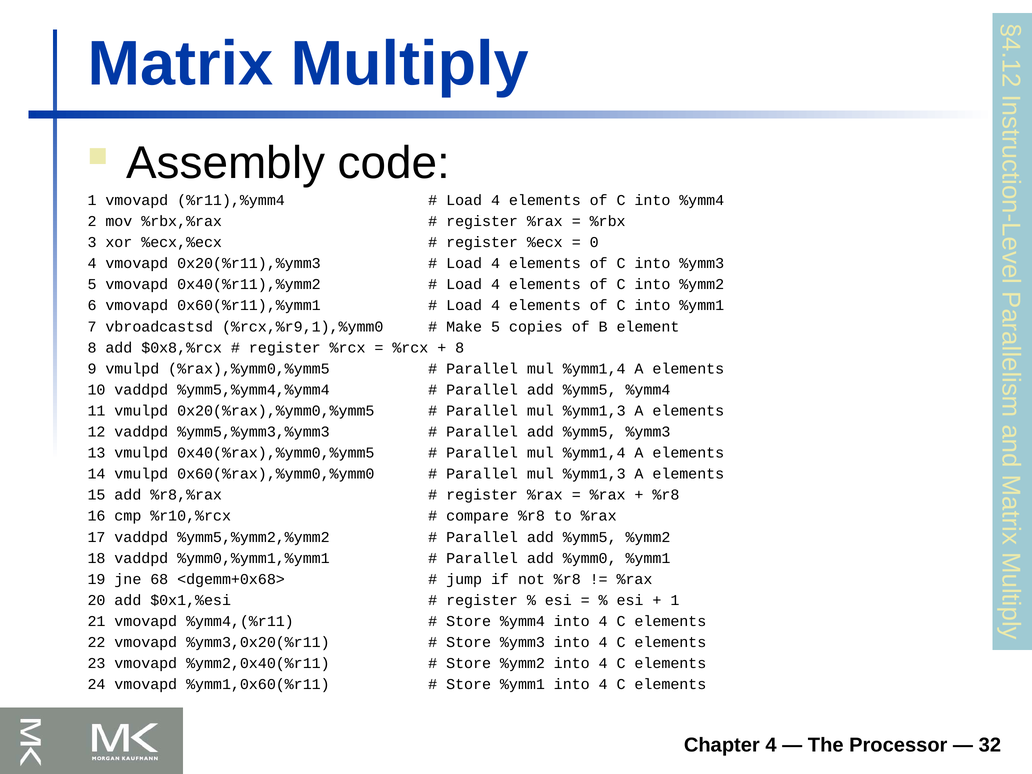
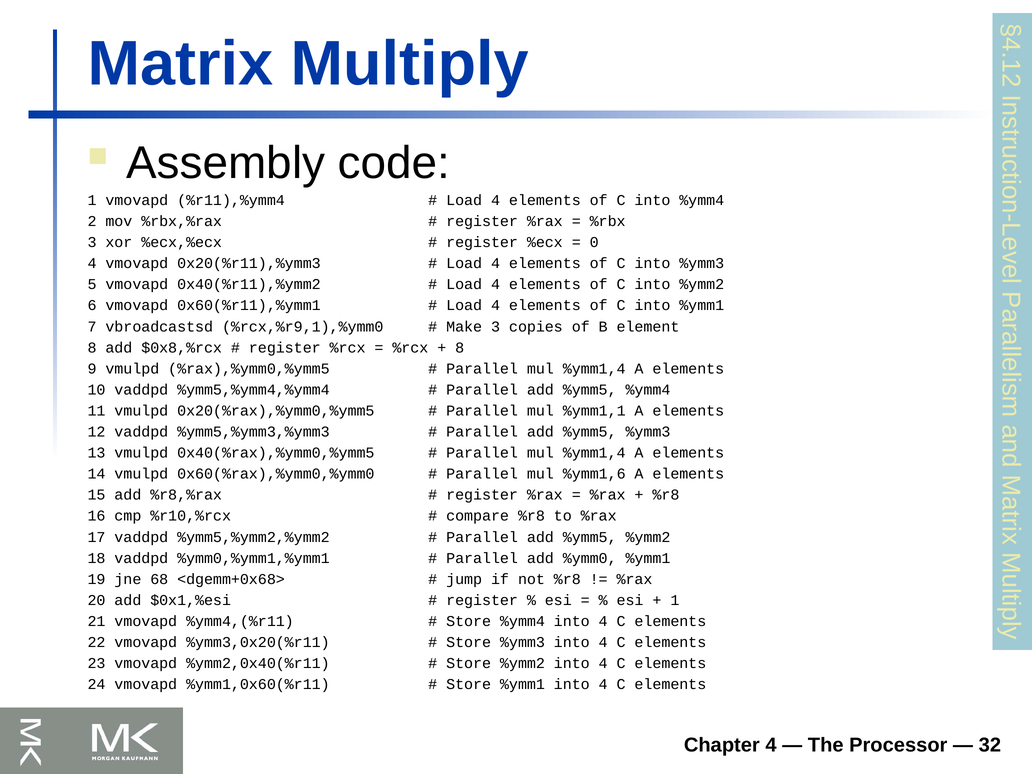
Make 5: 5 -> 3
%ymm1,3 at (594, 411): %ymm1,3 -> %ymm1,1
%ymm1,3 at (594, 474): %ymm1,3 -> %ymm1,6
